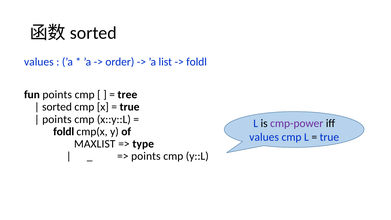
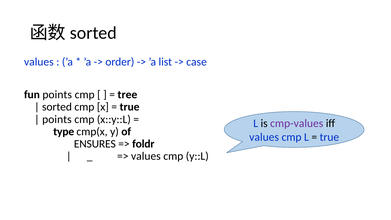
foldl at (197, 62): foldl -> case
cmp-power: cmp-power -> cmp-values
foldl at (64, 132): foldl -> type
MAXLIST: MAXLIST -> ENSURES
type: type -> foldr
points at (146, 156): points -> values
